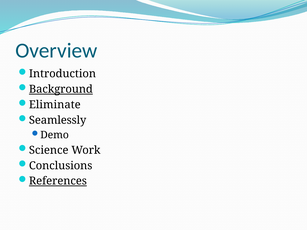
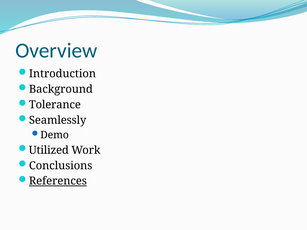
Background underline: present -> none
Eliminate: Eliminate -> Tolerance
Science: Science -> Utilized
